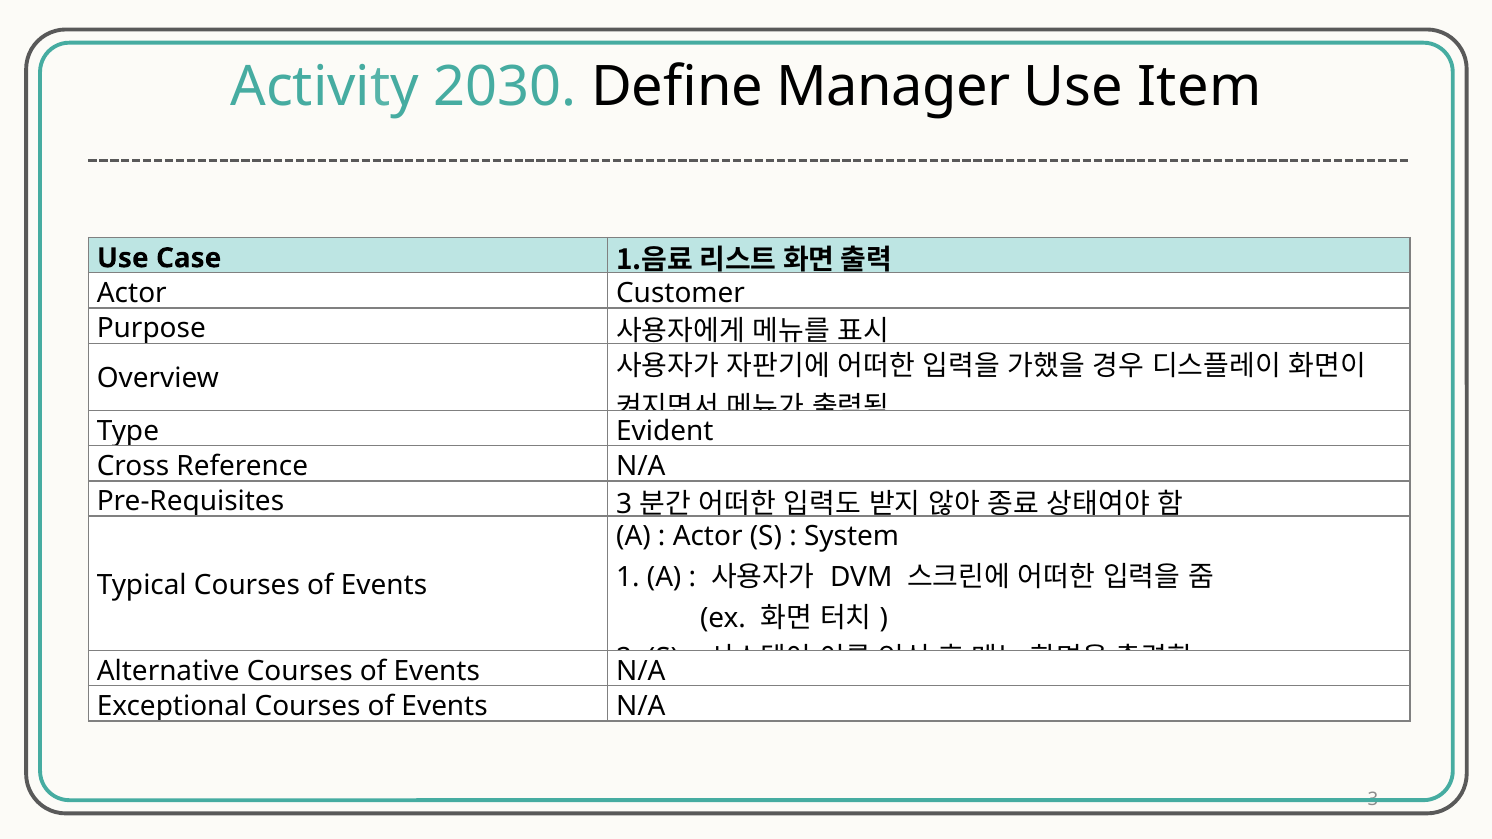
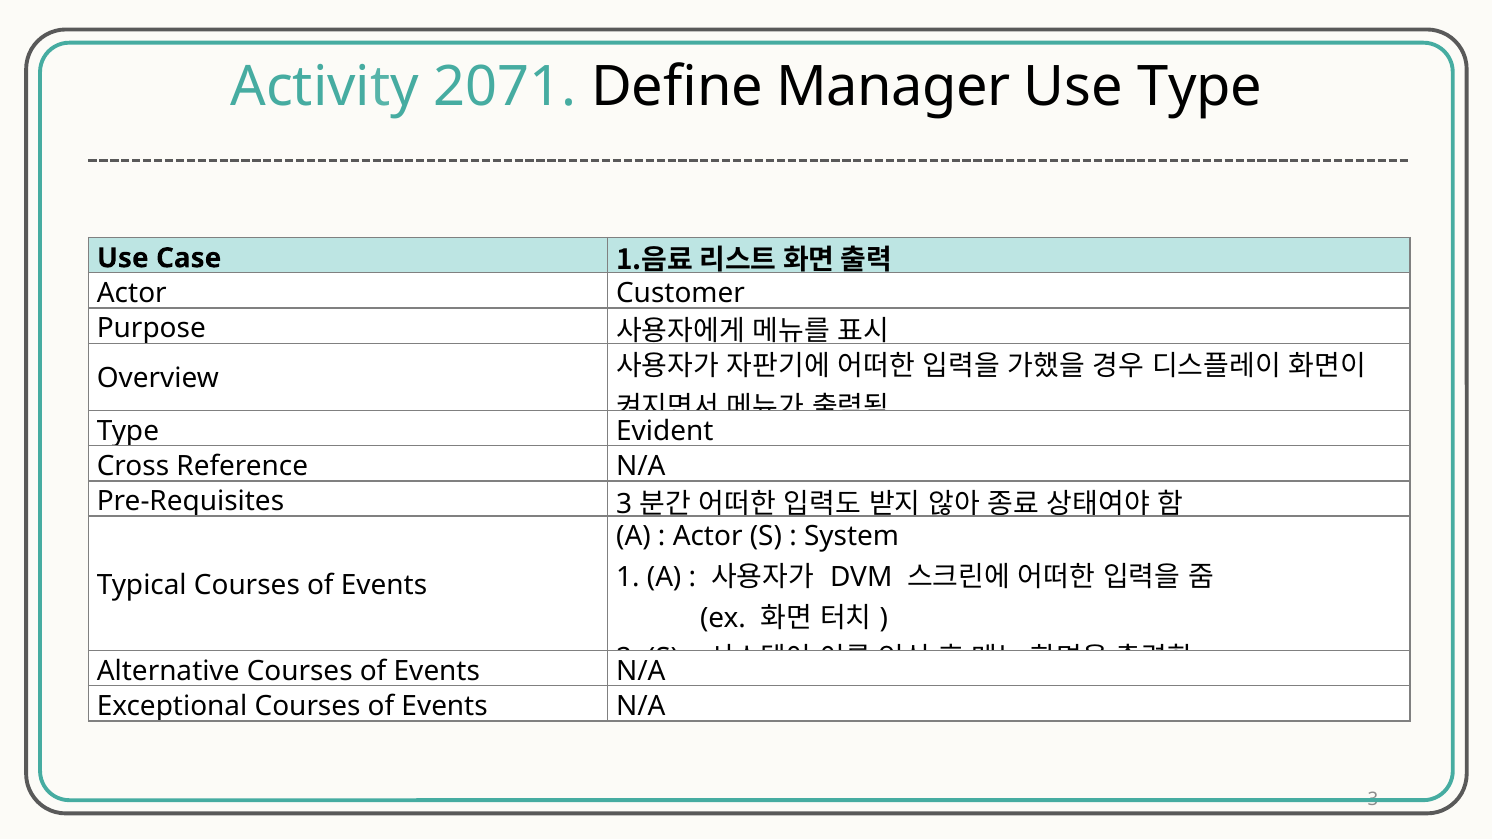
2030: 2030 -> 2071
Use Item: Item -> Type
